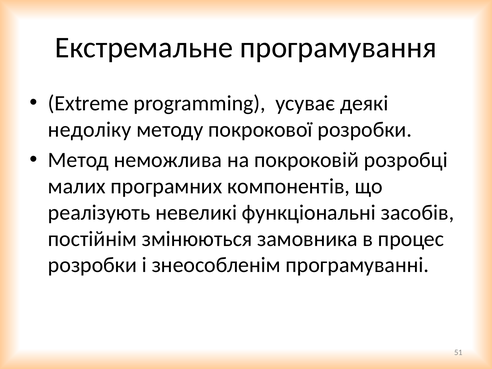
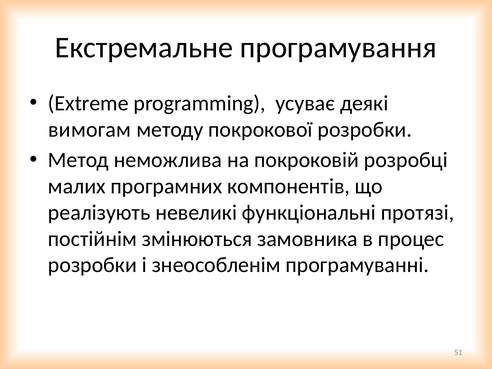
недоліку: недоліку -> вимогам
засобів: засобів -> протязі
